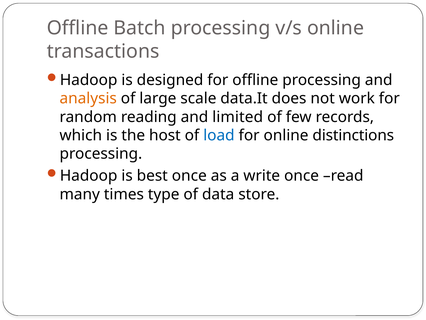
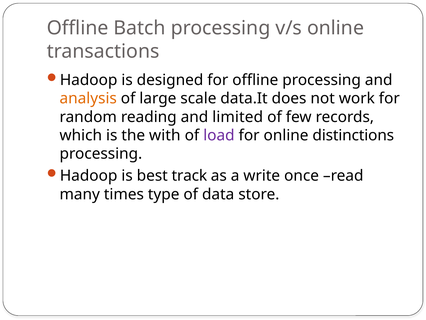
host: host -> with
load colour: blue -> purple
best once: once -> track
